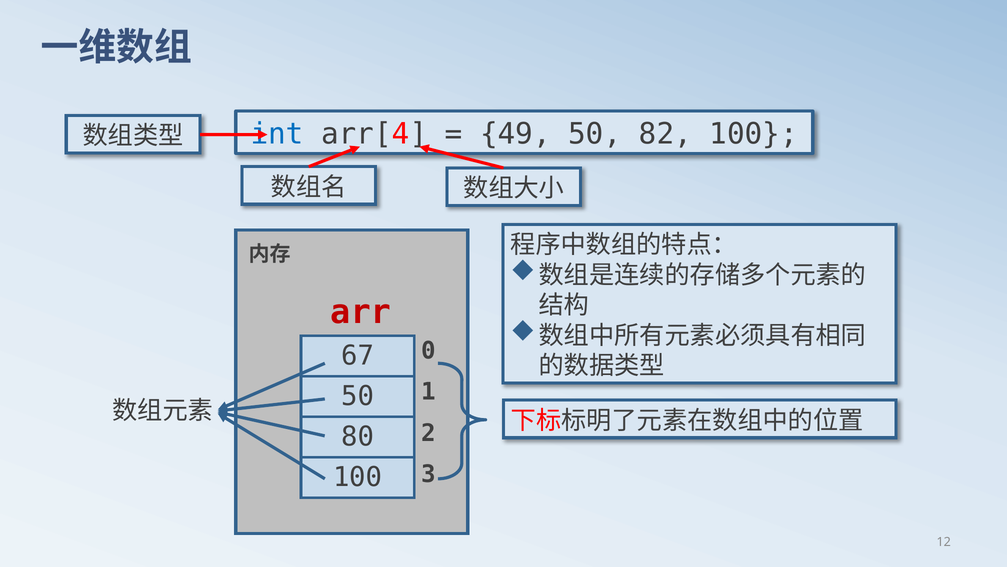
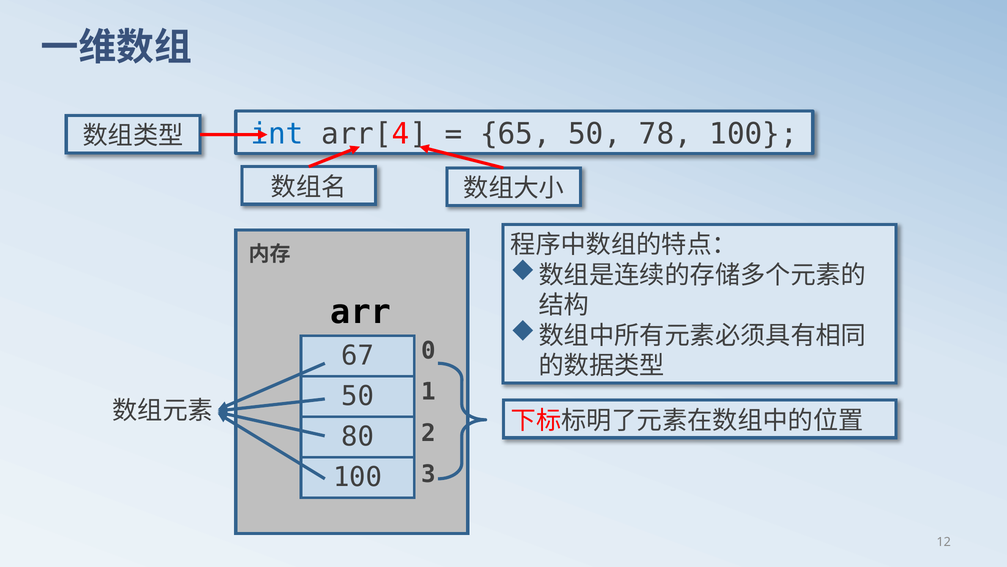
49: 49 -> 65
82: 82 -> 78
arr colour: red -> black
